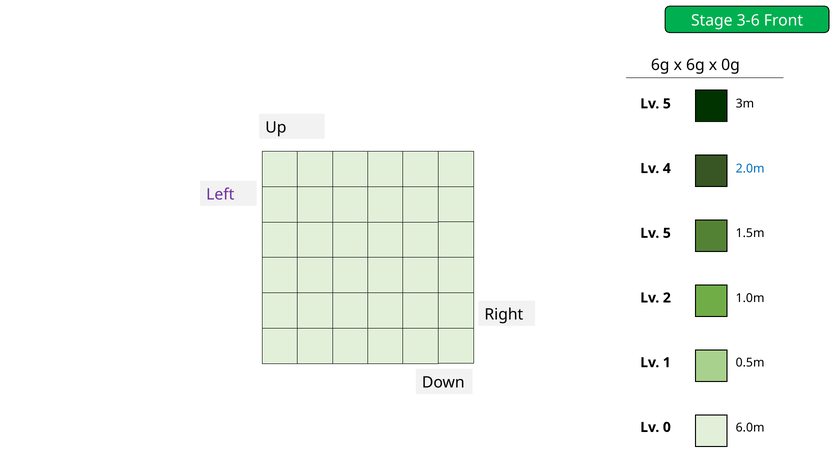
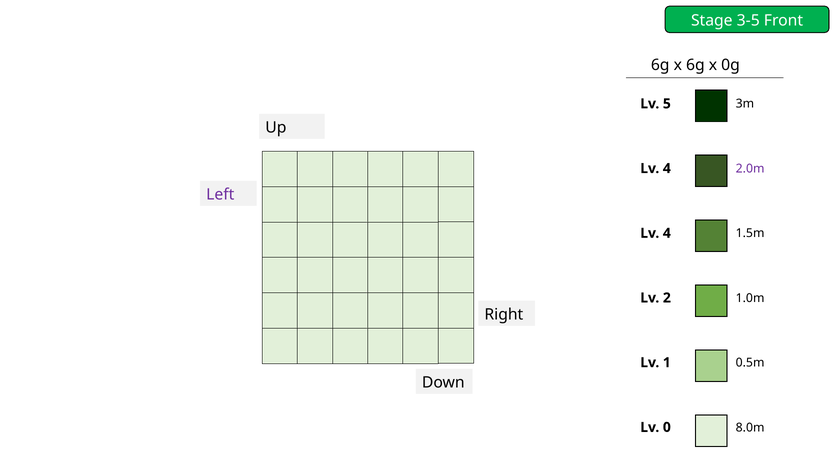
3-6: 3-6 -> 3-5
2.0m colour: blue -> purple
5 at (667, 233): 5 -> 4
6.0m: 6.0m -> 8.0m
